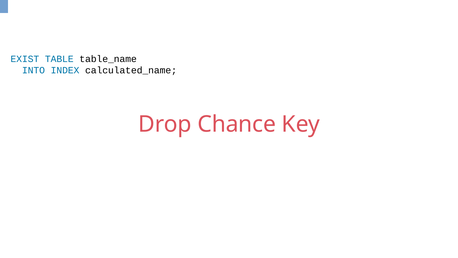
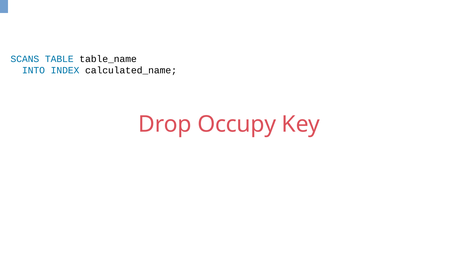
EXIST: EXIST -> SCANS
Chance: Chance -> Occupy
